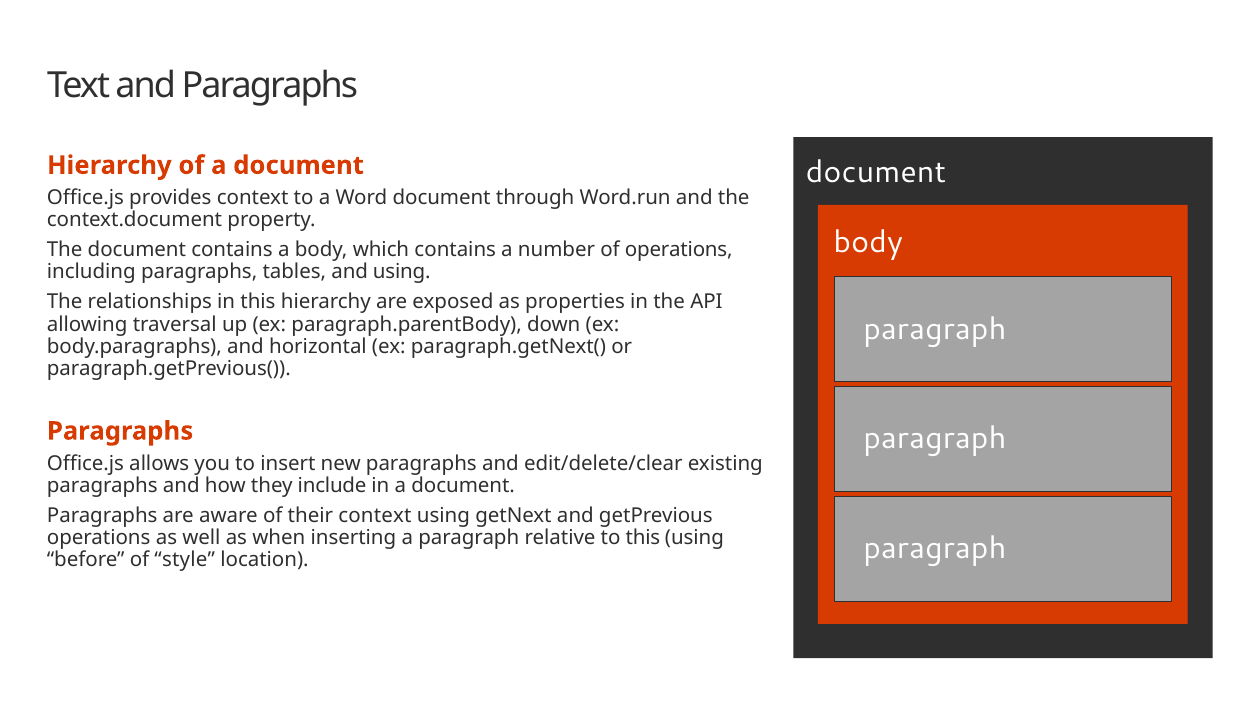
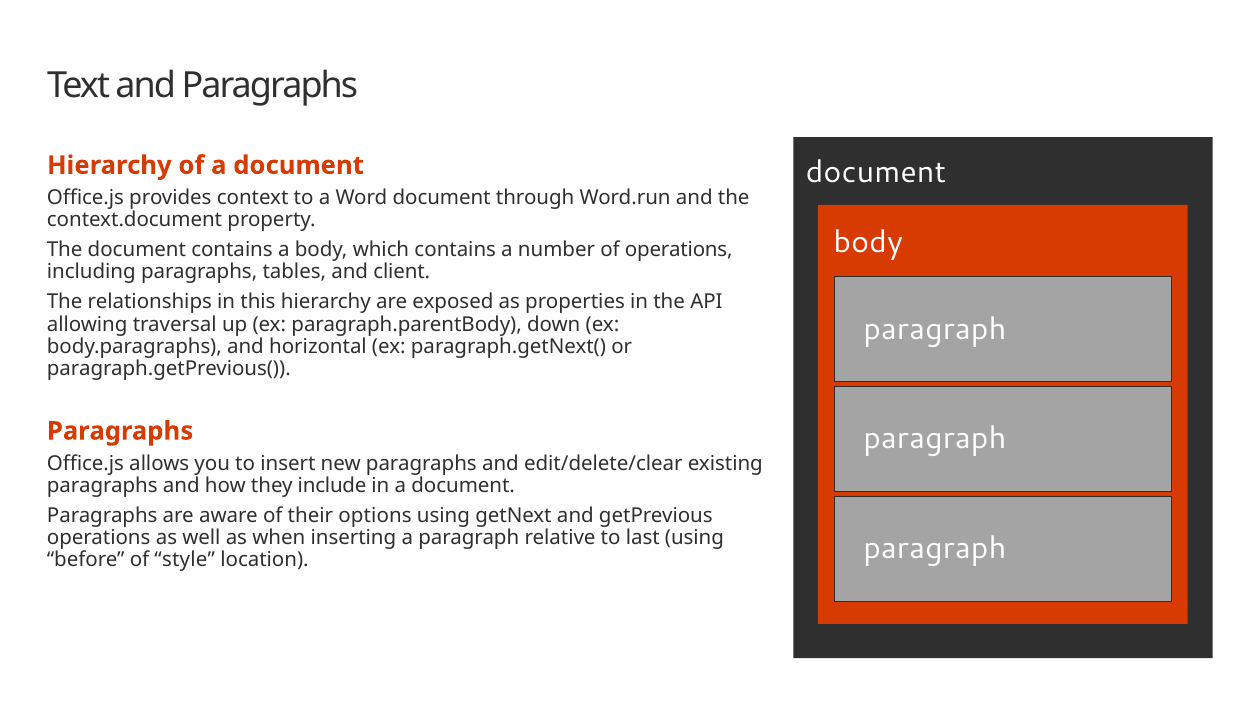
and using: using -> client
their context: context -> options
to this: this -> last
